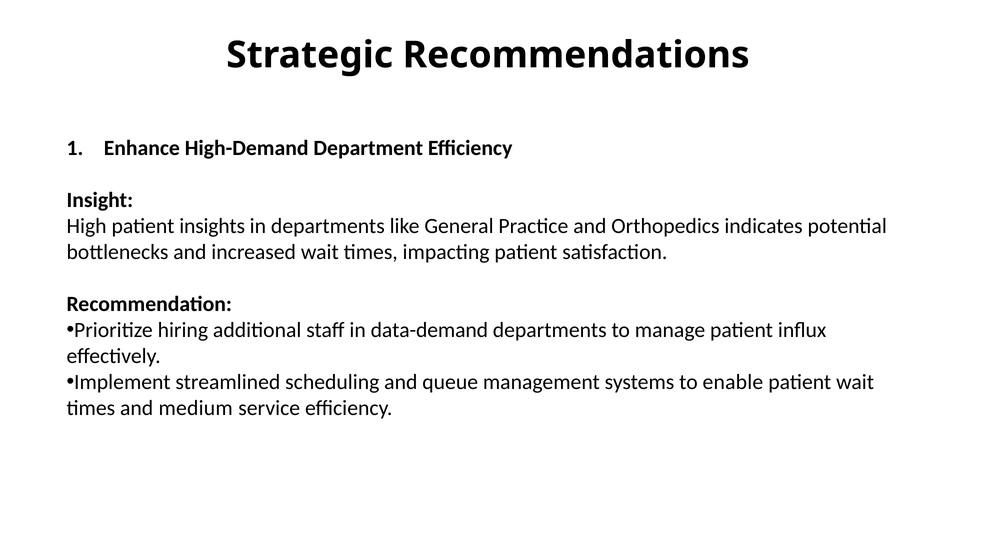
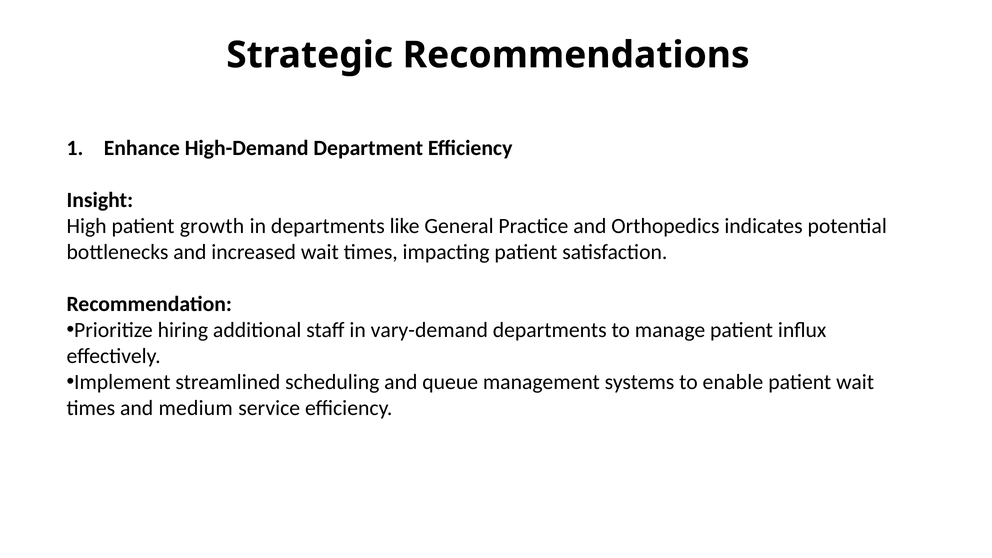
insights: insights -> growth
data-demand: data-demand -> vary-demand
